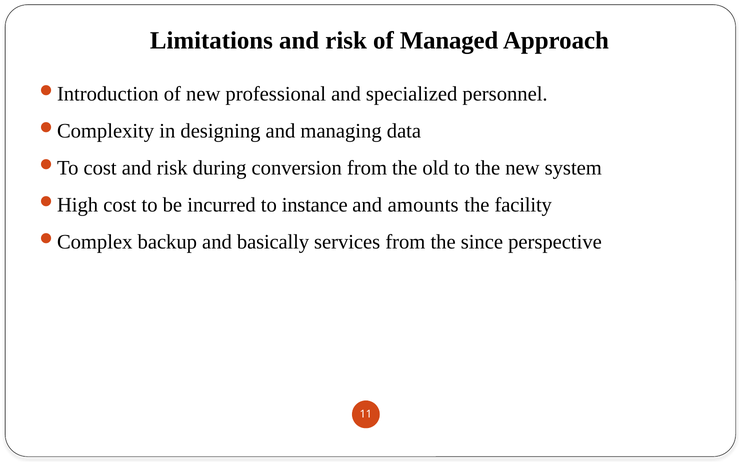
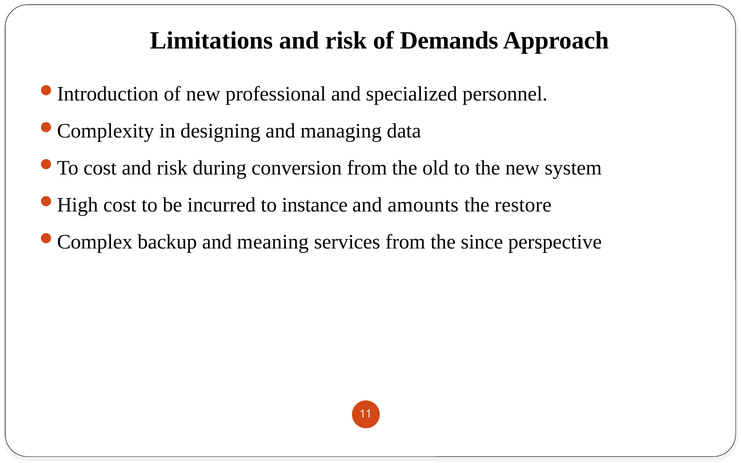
Managed: Managed -> Demands
facility: facility -> restore
basically: basically -> meaning
